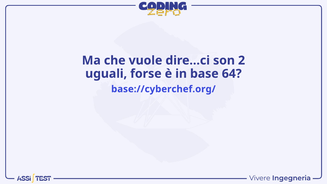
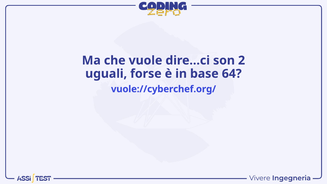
base://cyberchef.org/: base://cyberchef.org/ -> vuole://cyberchef.org/
